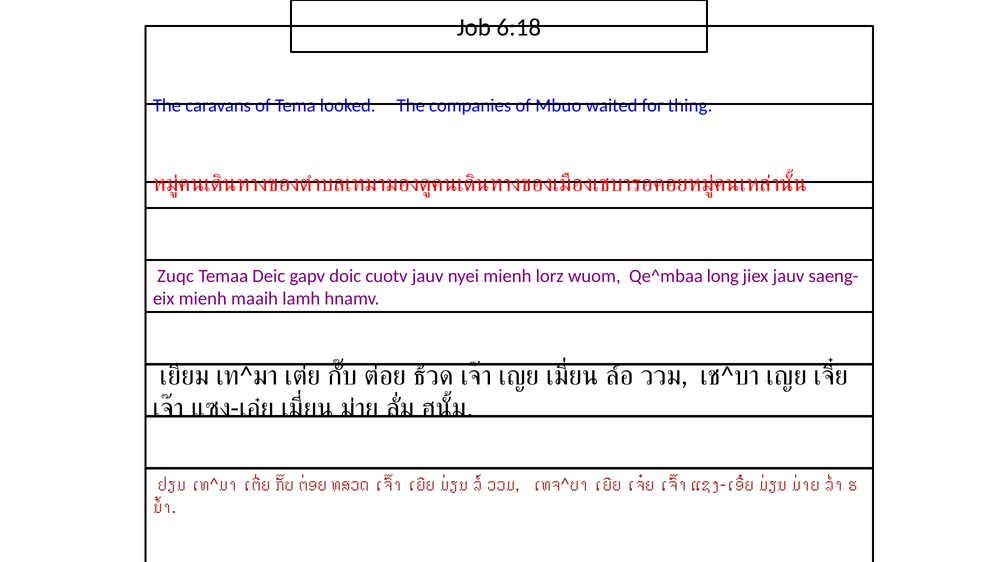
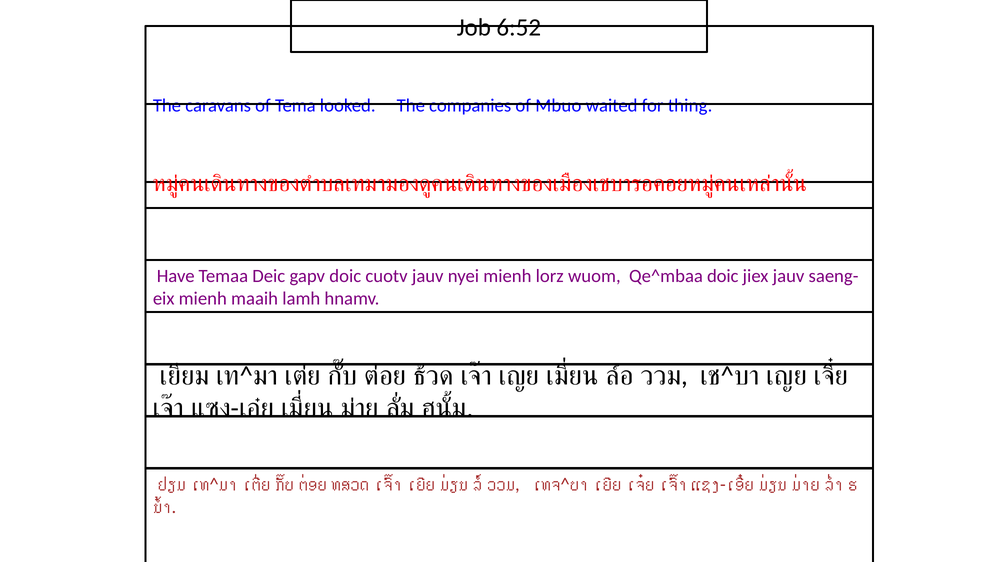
6:18: 6:18 -> 6:52
Zuqc: Zuqc -> Have
Qe^mbaa long: long -> doic
